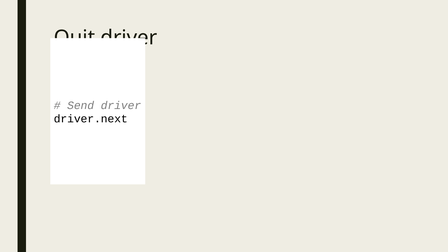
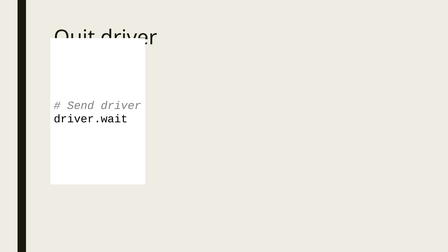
driver.next: driver.next -> driver.wait
